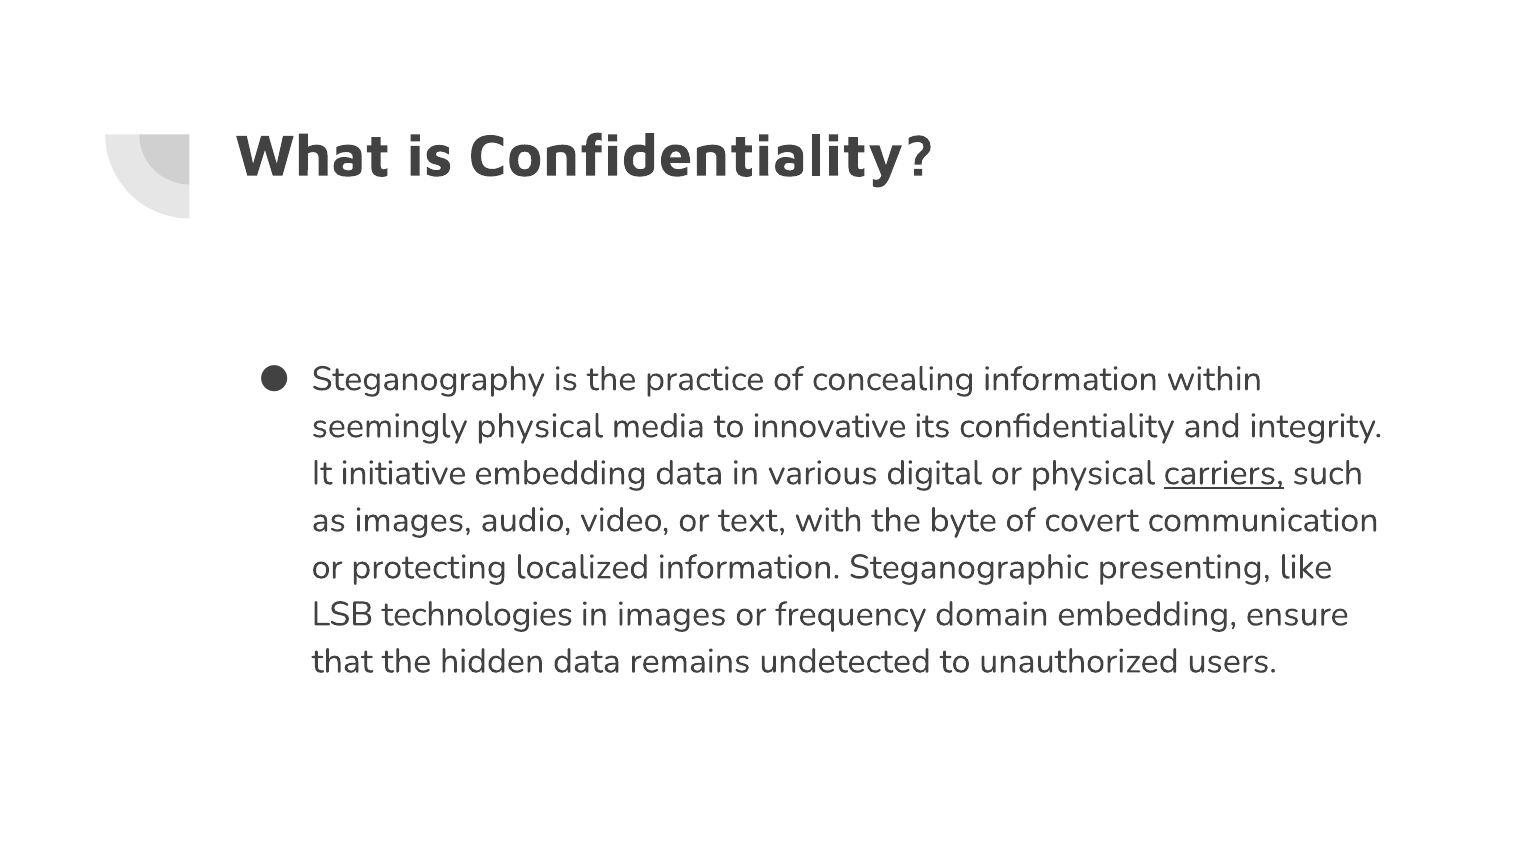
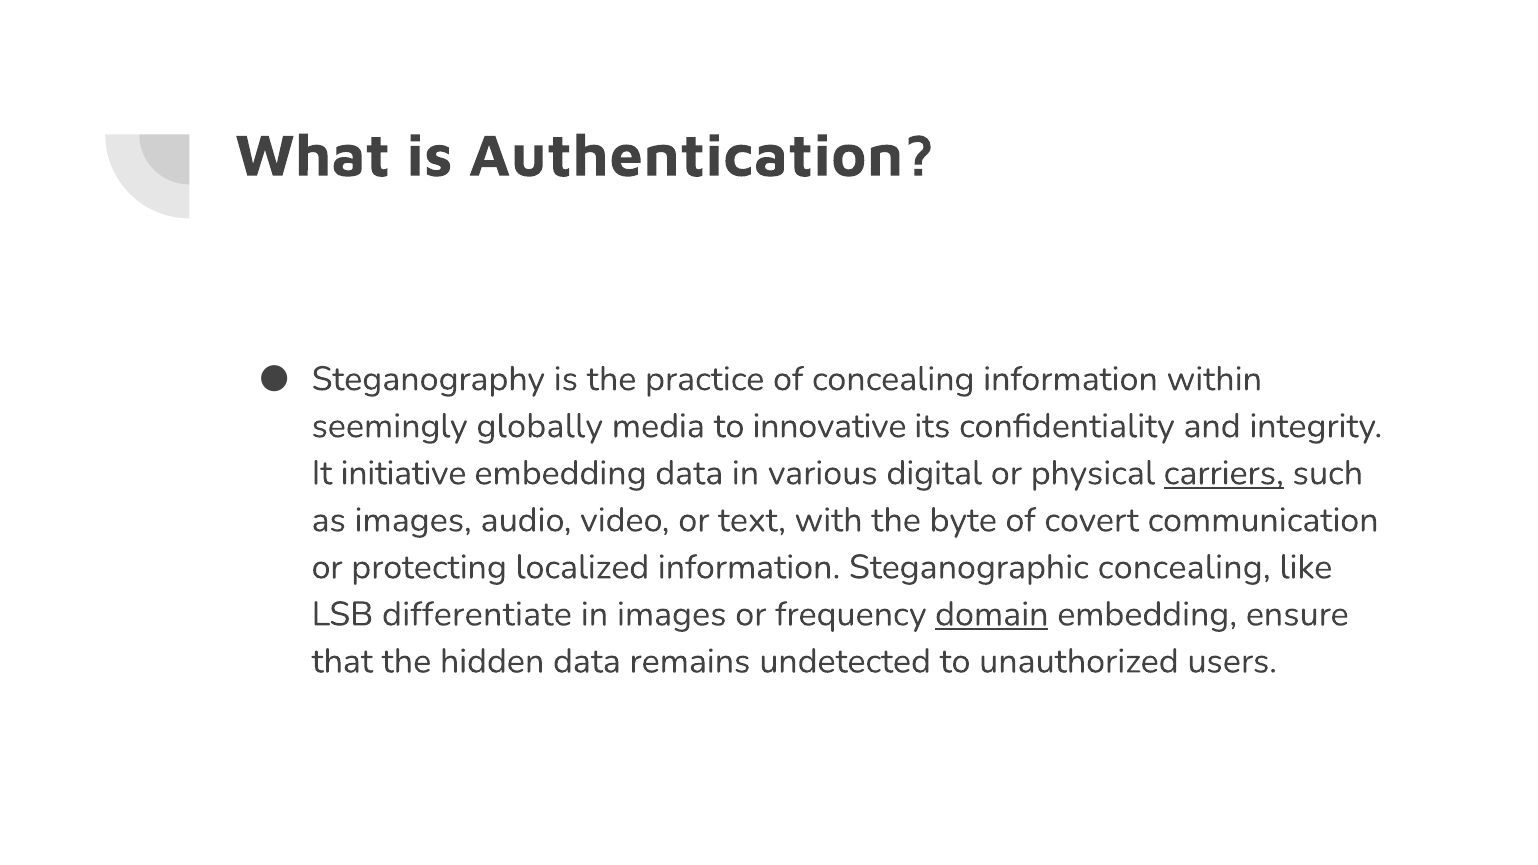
is Confidentiality: Confidentiality -> Authentication
seemingly physical: physical -> globally
Steganographic presenting: presenting -> concealing
technologies: technologies -> differentiate
domain underline: none -> present
